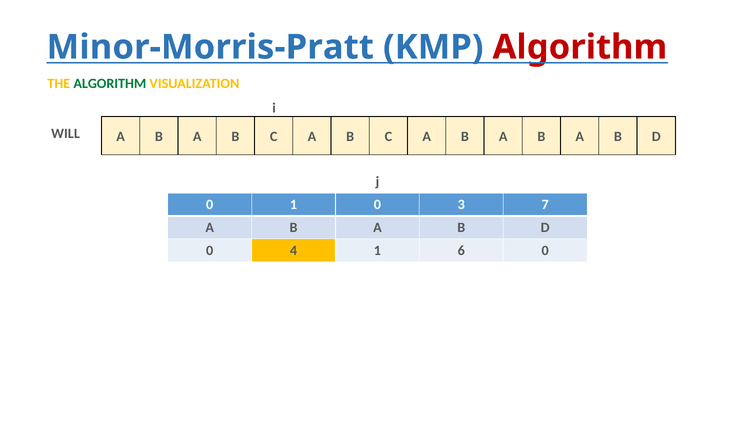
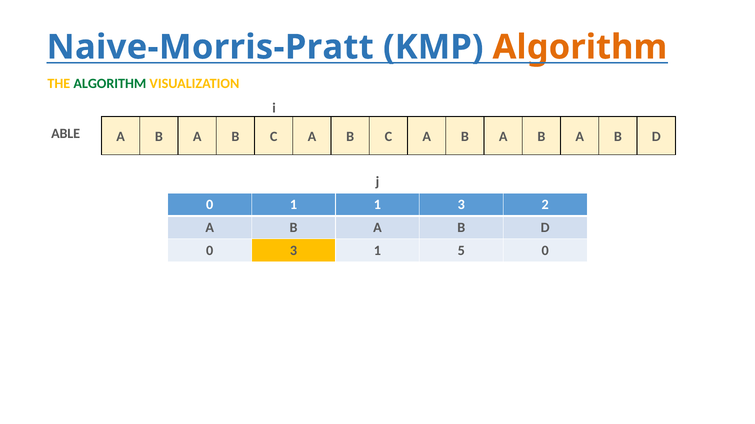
Minor-Morris-Pratt: Minor-Morris-Pratt -> Naive-Morris-Pratt
Algorithm at (580, 47) colour: red -> orange
WILL: WILL -> ABLE
1 0: 0 -> 1
7: 7 -> 2
0 4: 4 -> 3
6: 6 -> 5
